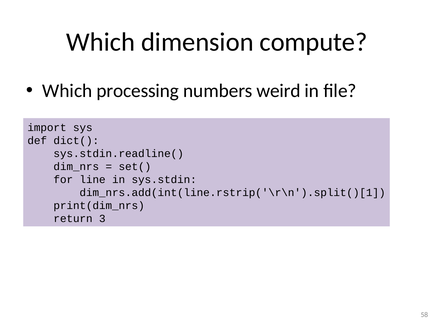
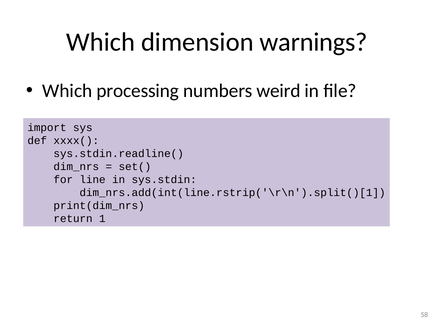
compute: compute -> warnings
dict(: dict( -> xxxx(
3: 3 -> 1
